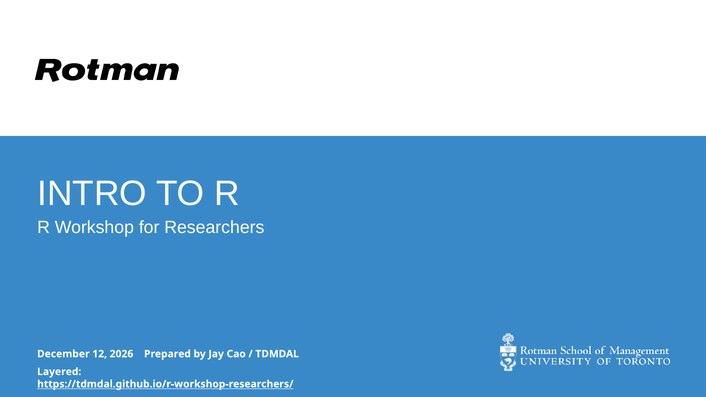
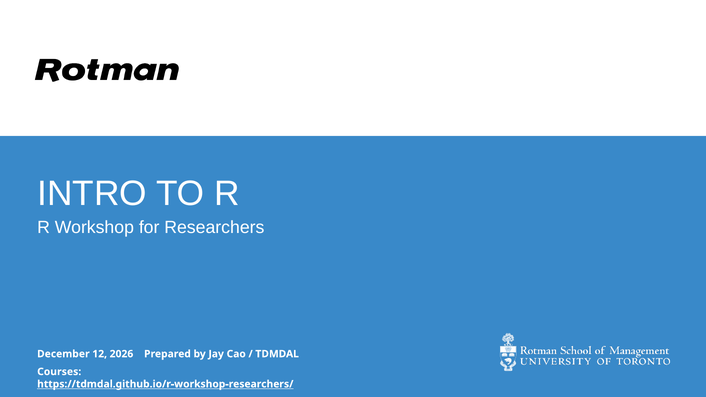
Layered: Layered -> Courses
